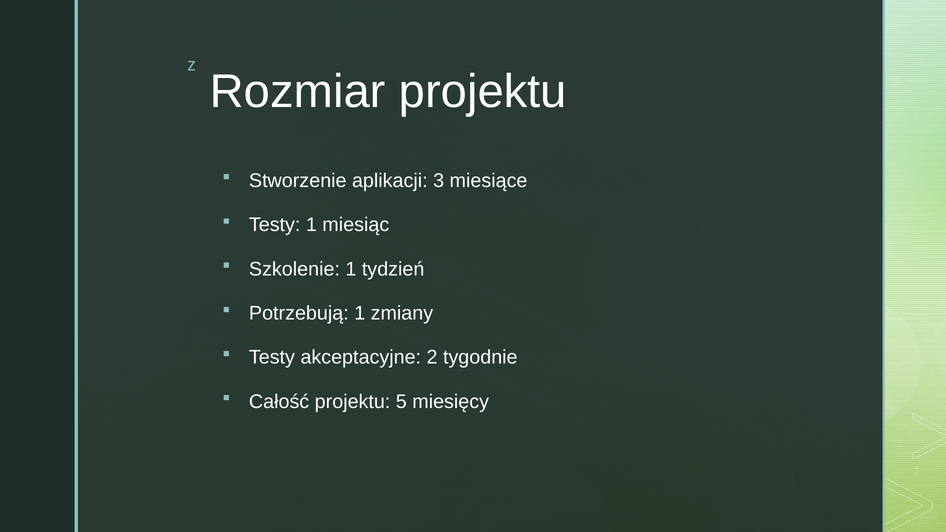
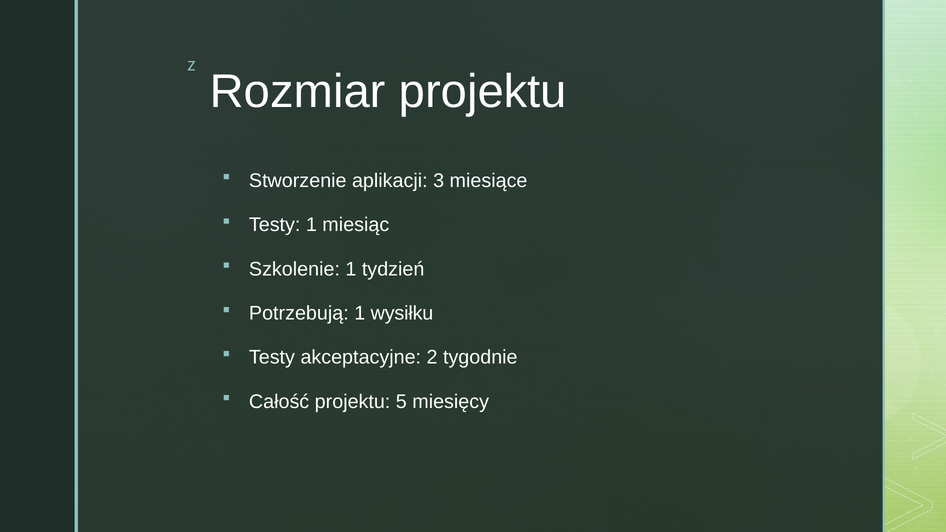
zmiany: zmiany -> wysiłku
